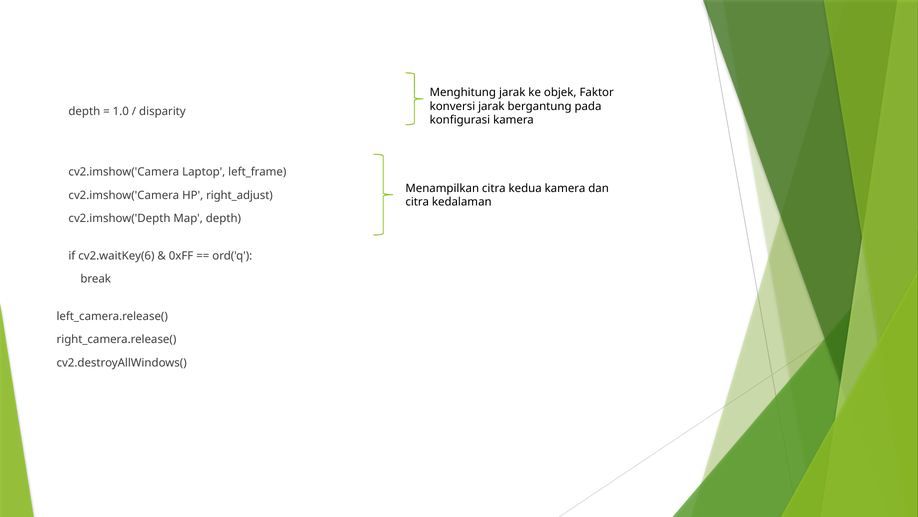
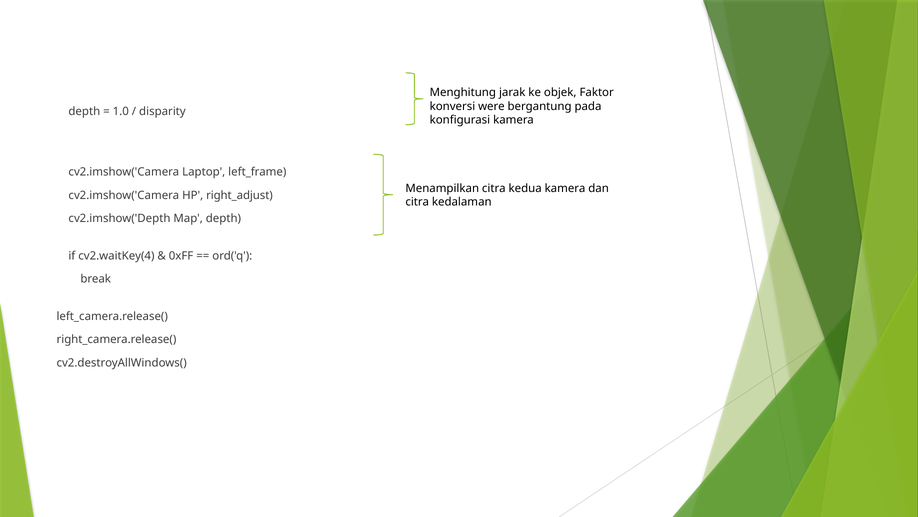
konversi jarak: jarak -> were
cv2.waitKey(6: cv2.waitKey(6 -> cv2.waitKey(4
